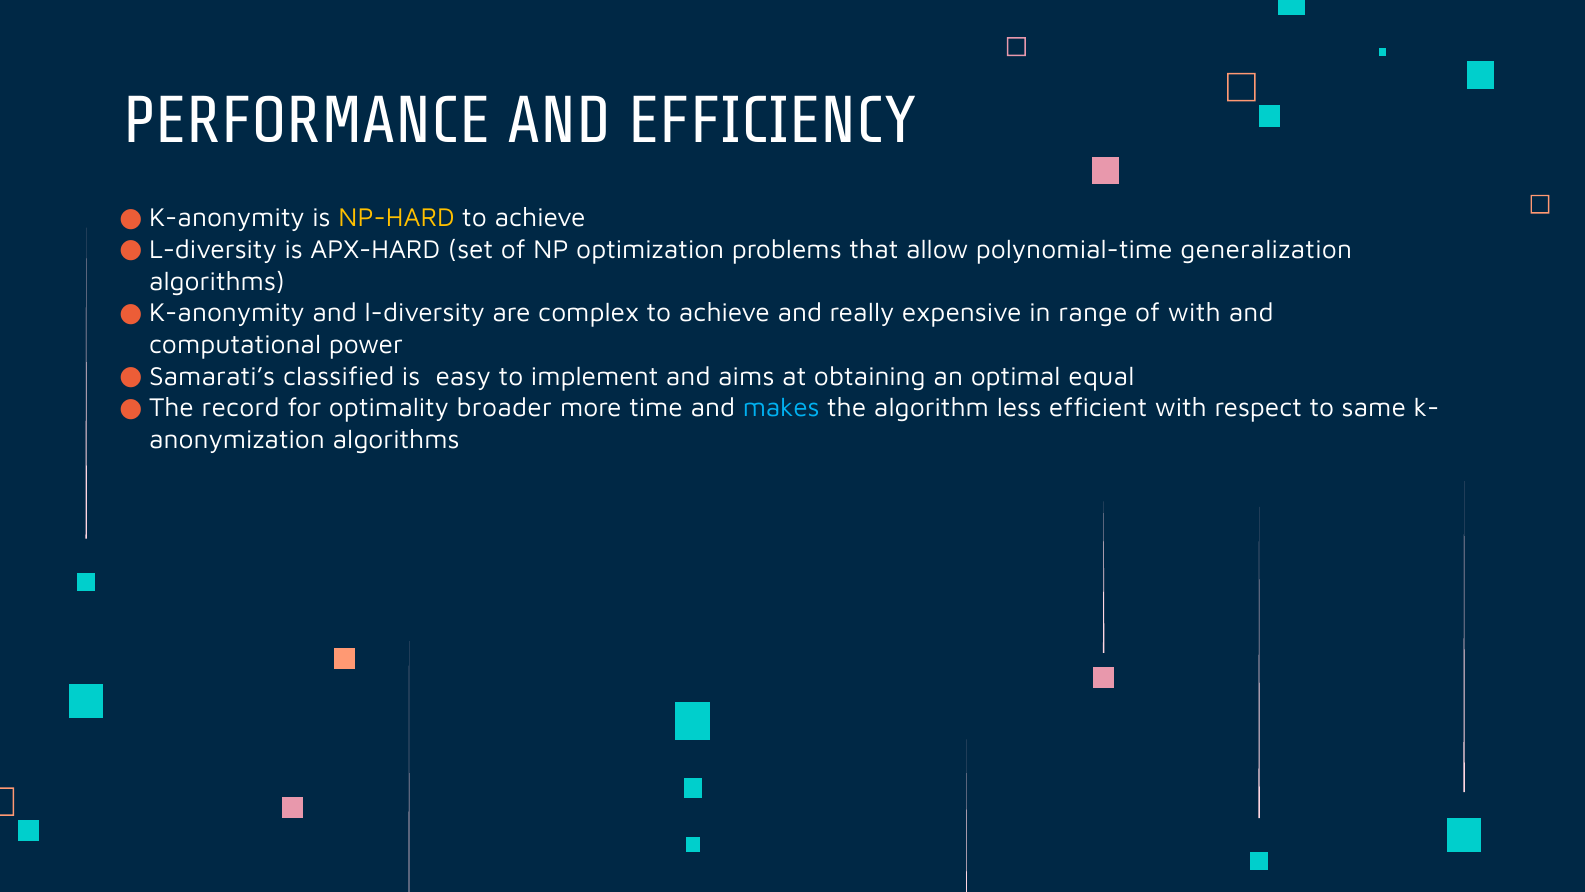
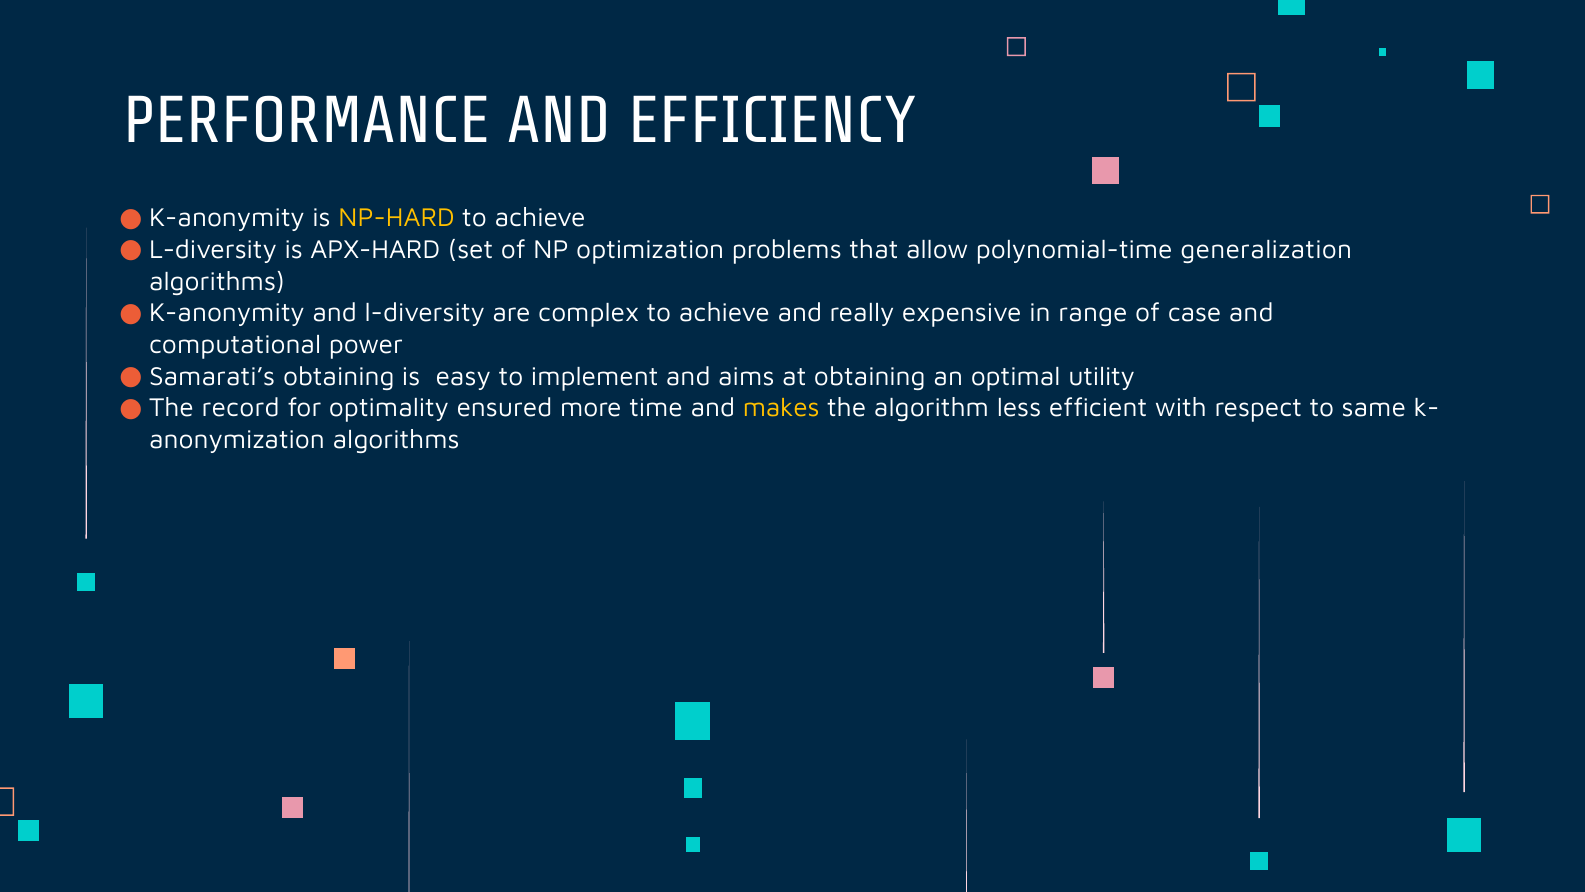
of with: with -> case
Samarati’s classified: classified -> obtaining
equal: equal -> utility
broader: broader -> ensured
makes colour: light blue -> yellow
